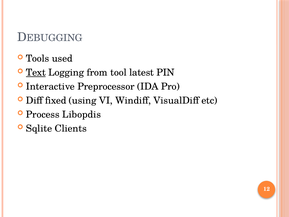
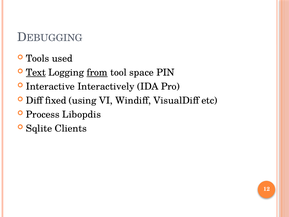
from underline: none -> present
latest: latest -> space
Preprocessor: Preprocessor -> Interactively
